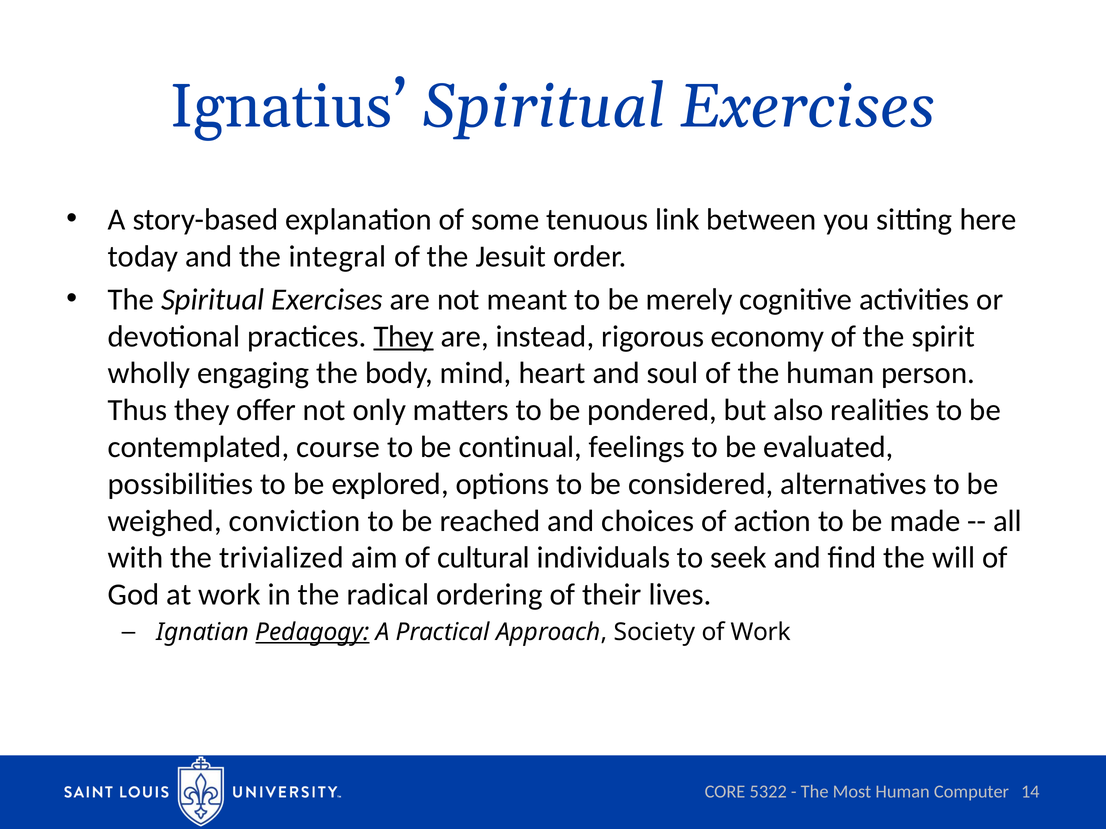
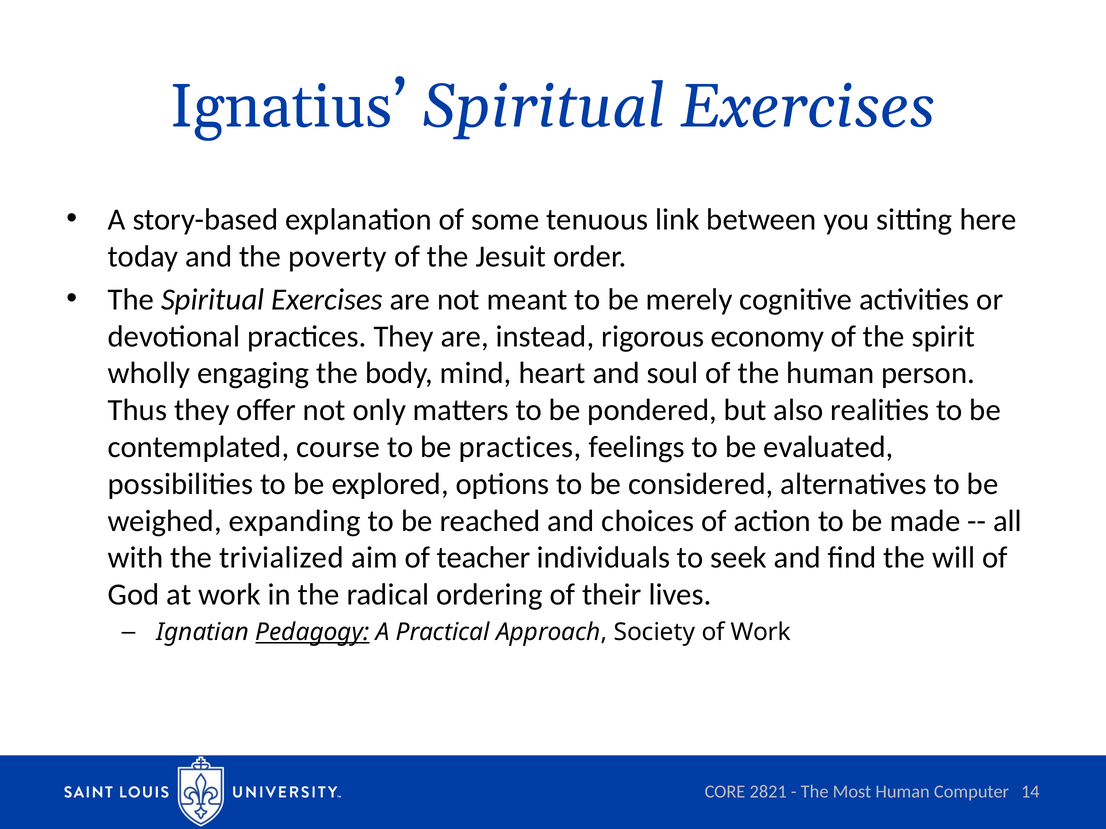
integral: integral -> poverty
They at (404, 337) underline: present -> none
be continual: continual -> practices
conviction: conviction -> expanding
cultural: cultural -> teacher
5322: 5322 -> 2821
